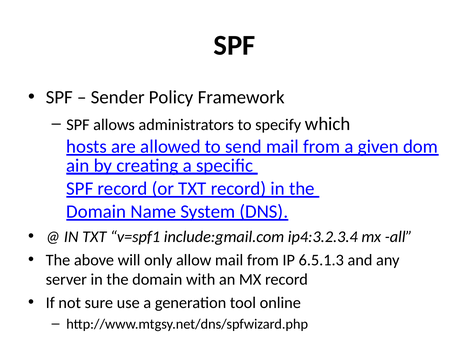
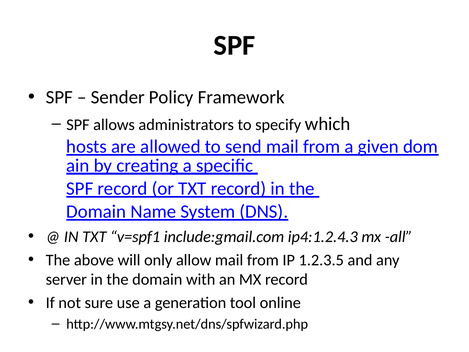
ip4:3.2.3.4: ip4:3.2.3.4 -> ip4:1.2.4.3
6.5.1.3: 6.5.1.3 -> 1.2.3.5
